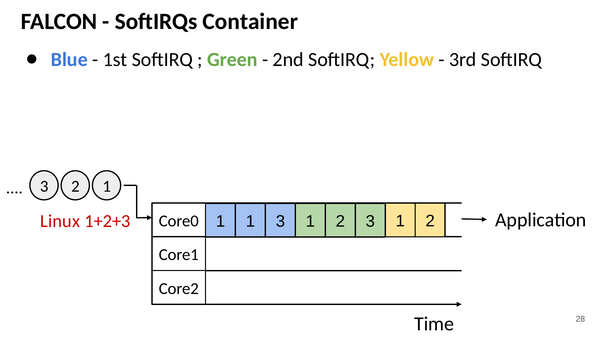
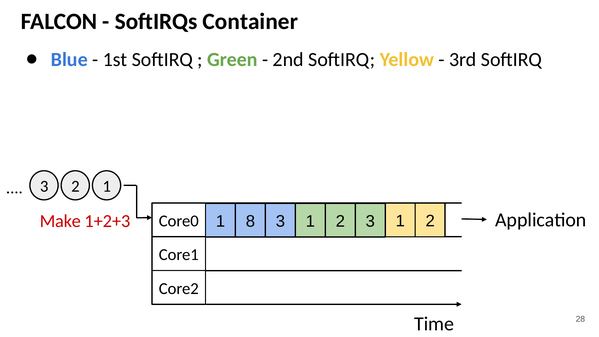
1 1: 1 -> 8
Linux: Linux -> Make
